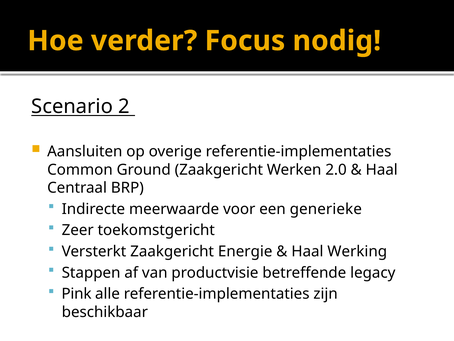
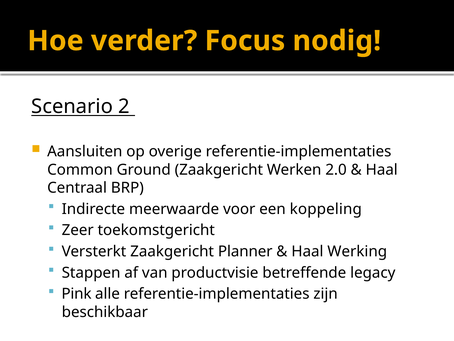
generieke: generieke -> koppeling
Energie: Energie -> Planner
